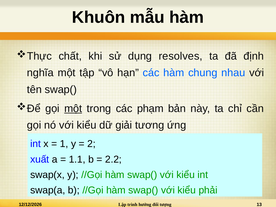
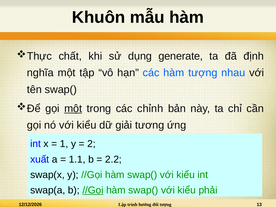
resolves: resolves -> generate
hàm chung: chung -> tượng
phạm: phạm -> chỉnh
//Gọi at (93, 190) underline: none -> present
